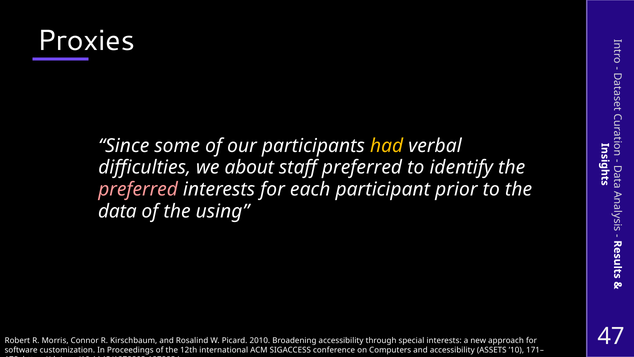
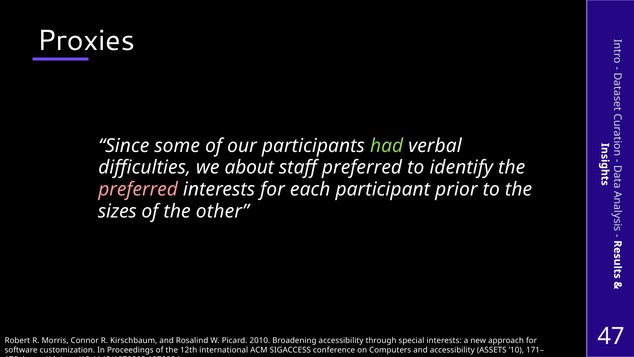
had colour: yellow -> light green
data: data -> sizes
using: using -> other
